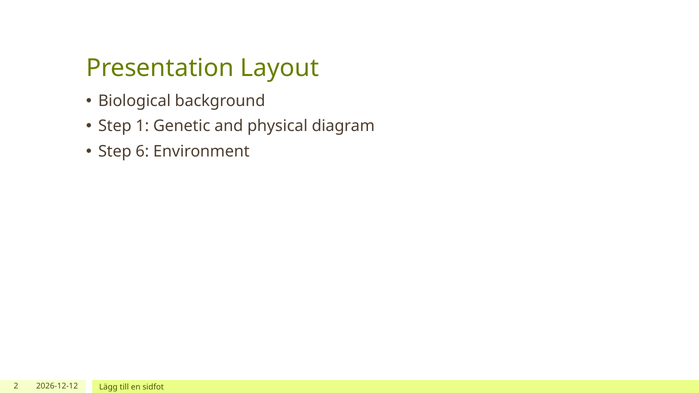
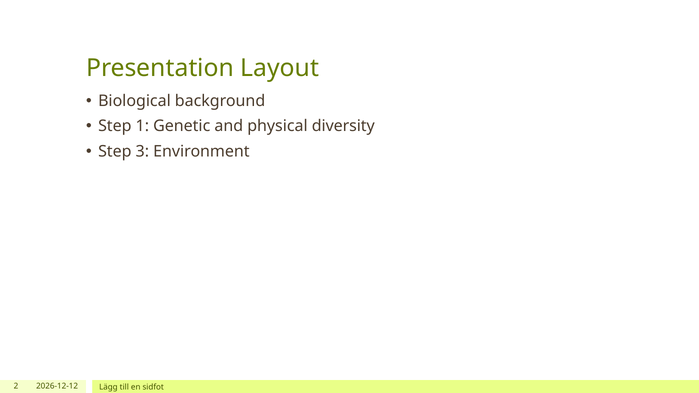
diagram: diagram -> diversity
6: 6 -> 3
